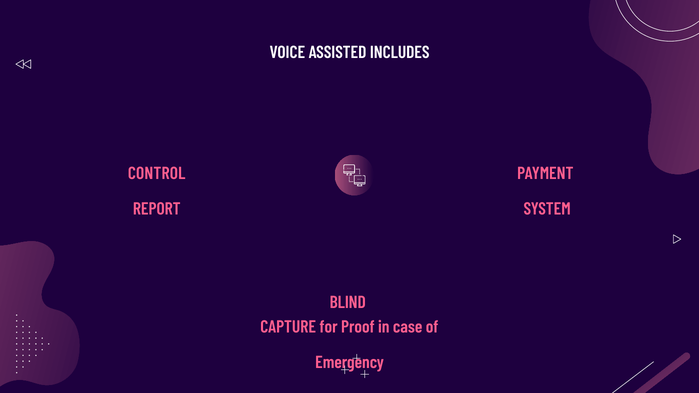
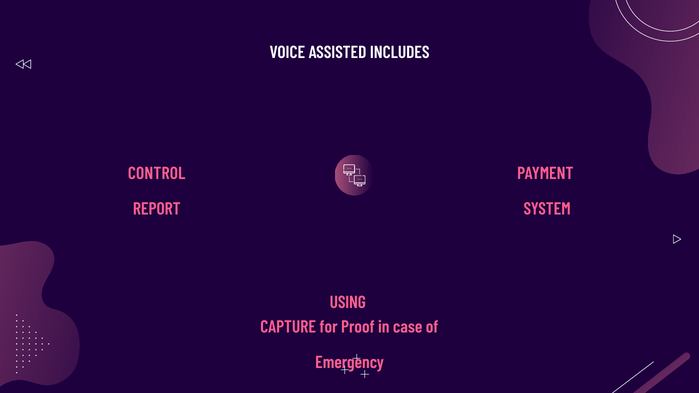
BLIND: BLIND -> USING
